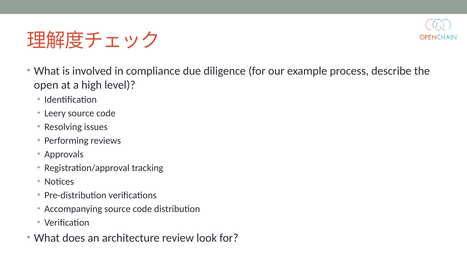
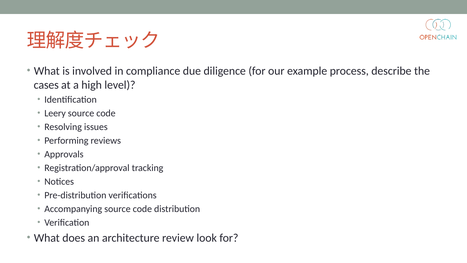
open: open -> cases
